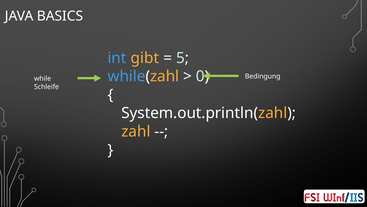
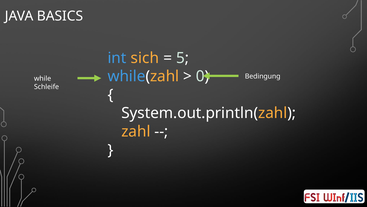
gibt: gibt -> sich
